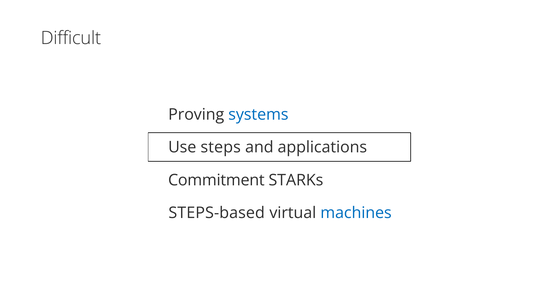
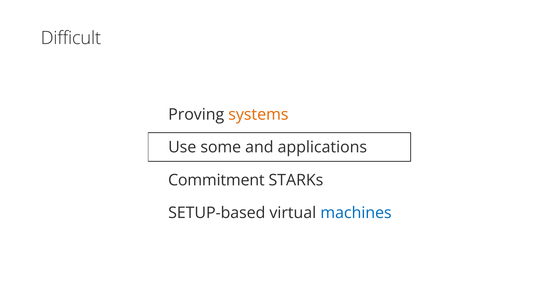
systems colour: blue -> orange
steps: steps -> some
STEPS-based: STEPS-based -> SETUP-based
